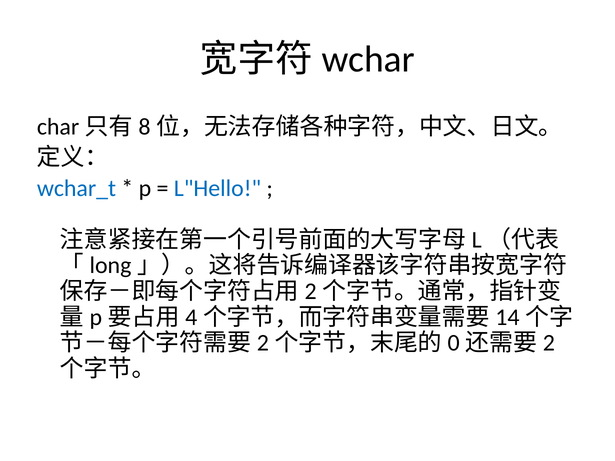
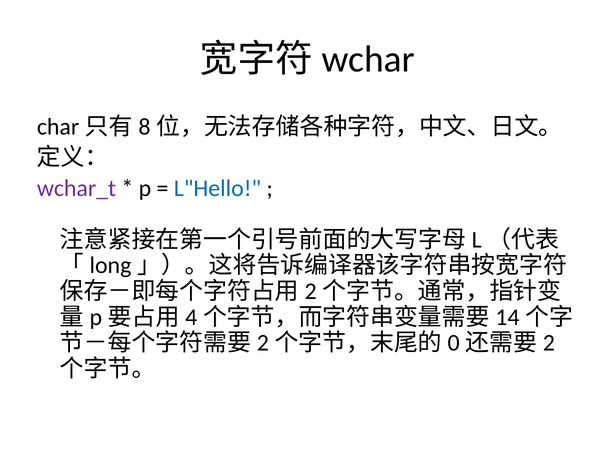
wchar_t colour: blue -> purple
